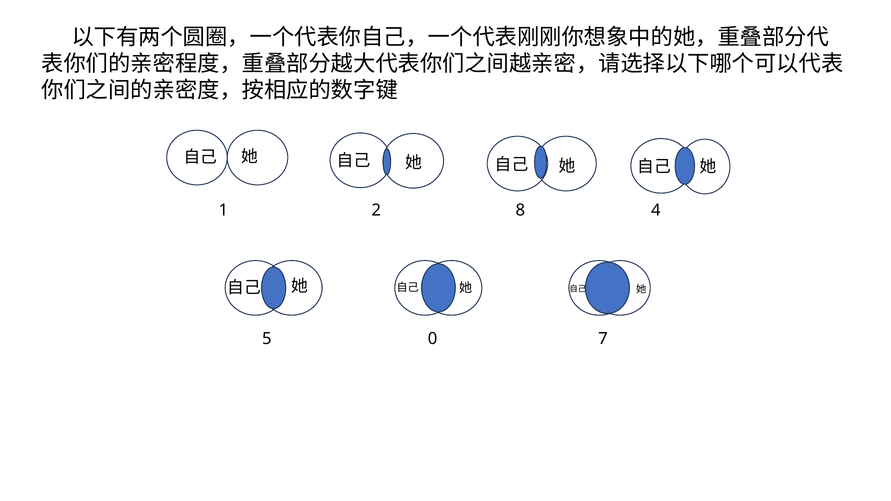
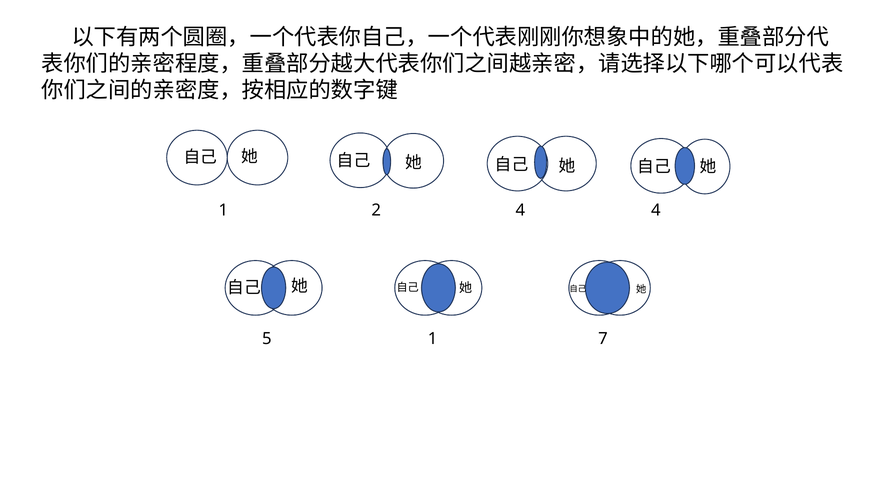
2 8: 8 -> 4
5 0: 0 -> 1
